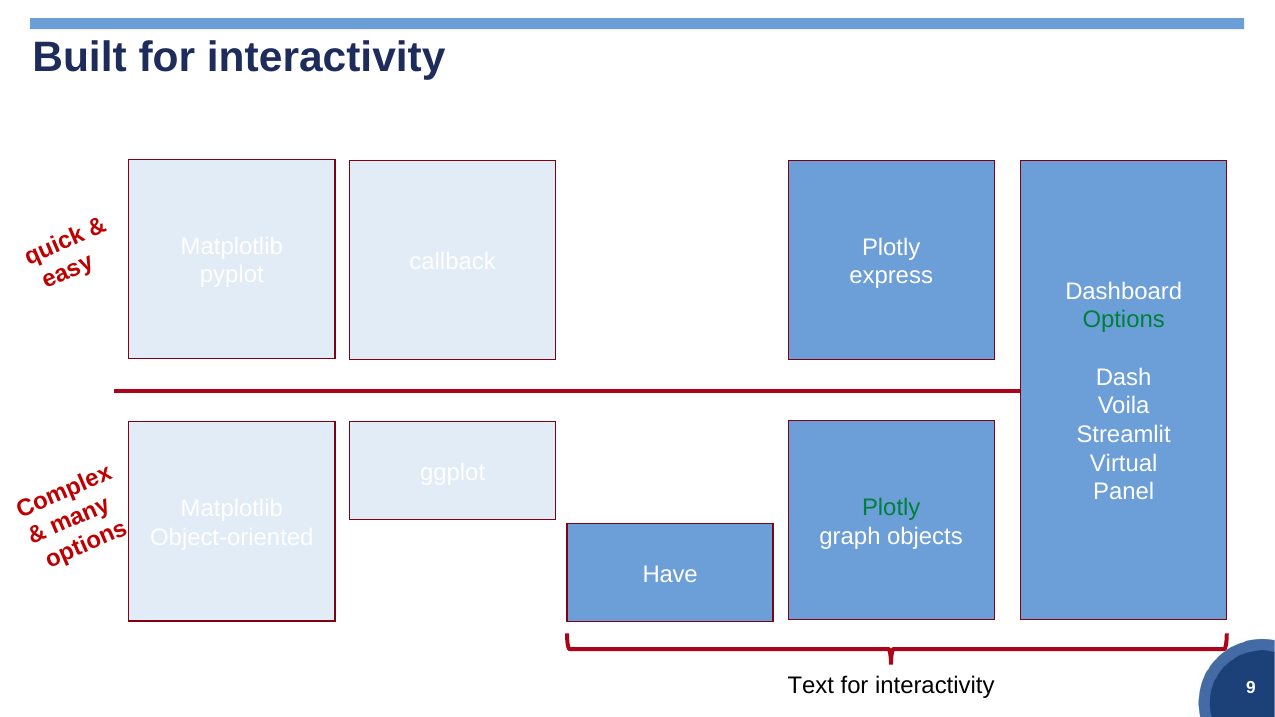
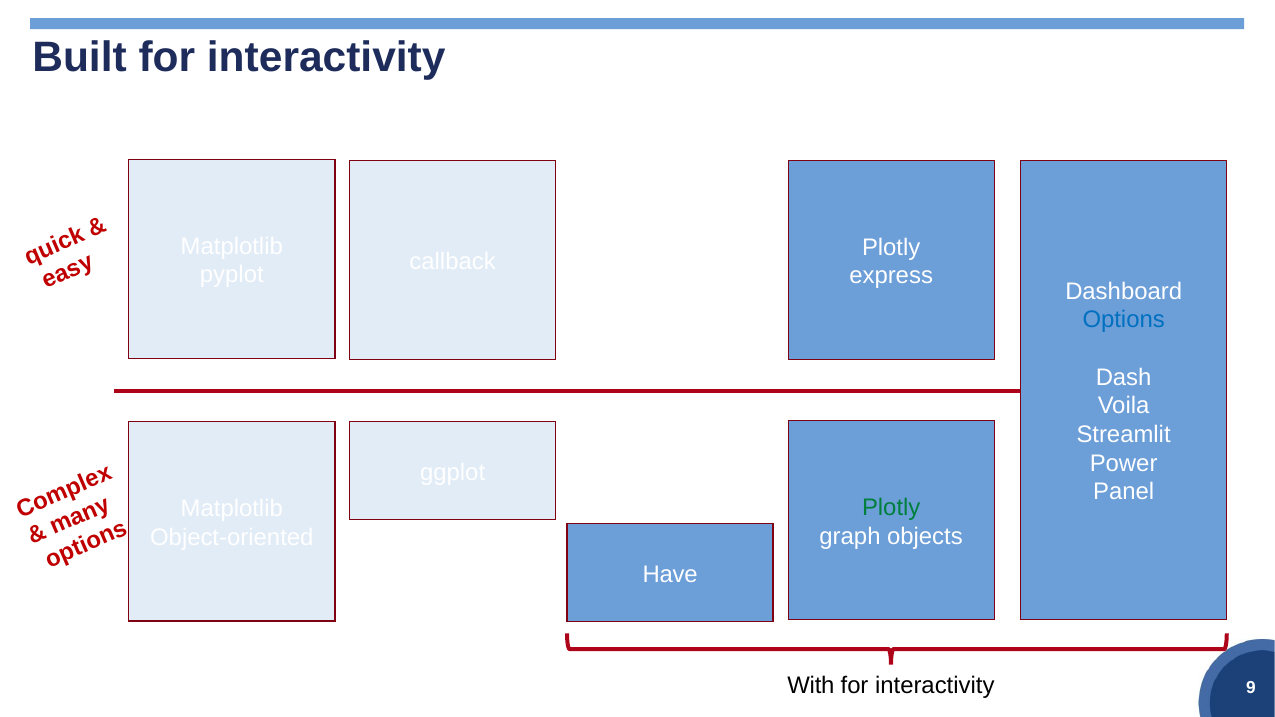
Options colour: green -> blue
Virtual: Virtual -> Power
Text: Text -> With
